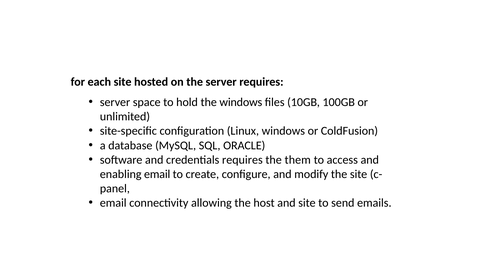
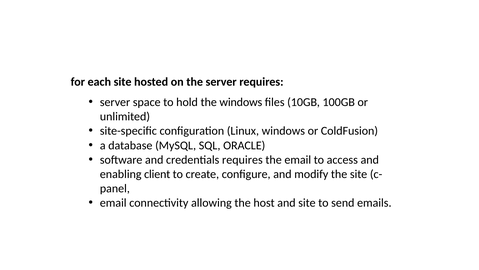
the them: them -> email
enabling email: email -> client
